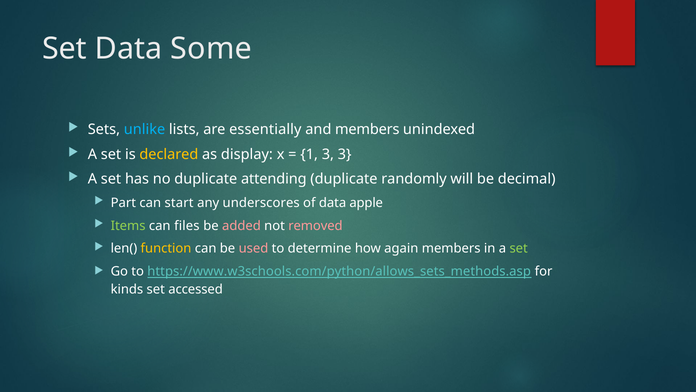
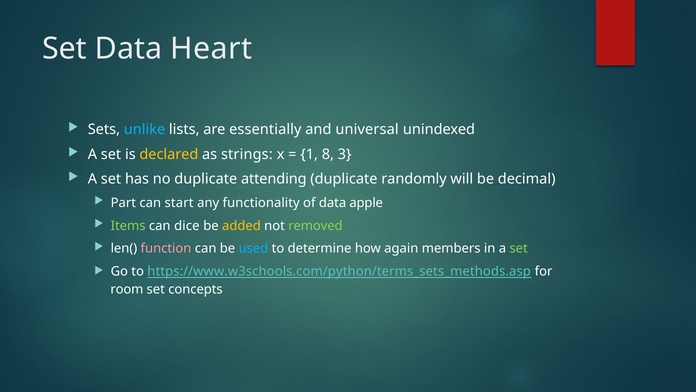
Some: Some -> Heart
and members: members -> universal
display: display -> strings
1 3: 3 -> 8
underscores: underscores -> functionality
files: files -> dice
added colour: pink -> yellow
removed colour: pink -> light green
function colour: yellow -> pink
used colour: pink -> light blue
https://www.w3schools.com/python/allows_sets_methods.asp: https://www.w3schools.com/python/allows_sets_methods.asp -> https://www.w3schools.com/python/terms_sets_methods.asp
kinds: kinds -> room
accessed: accessed -> concepts
